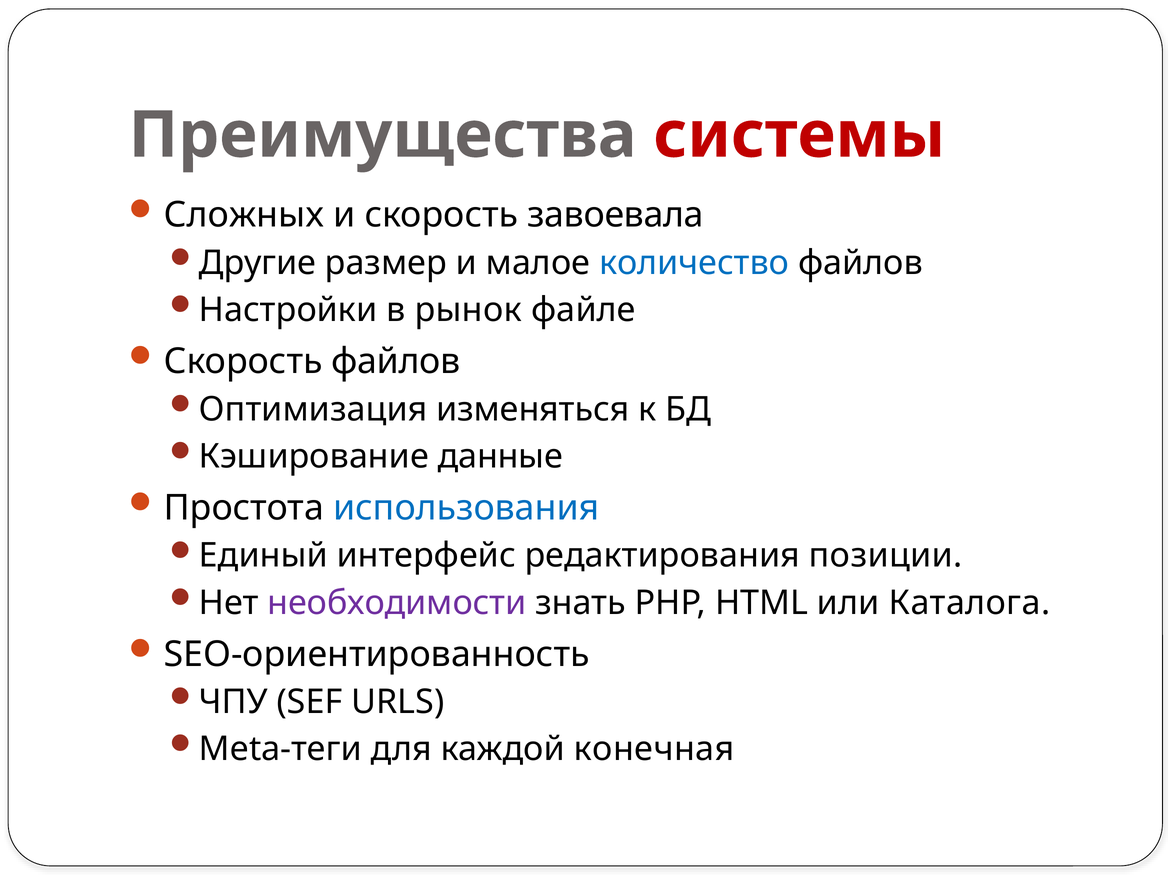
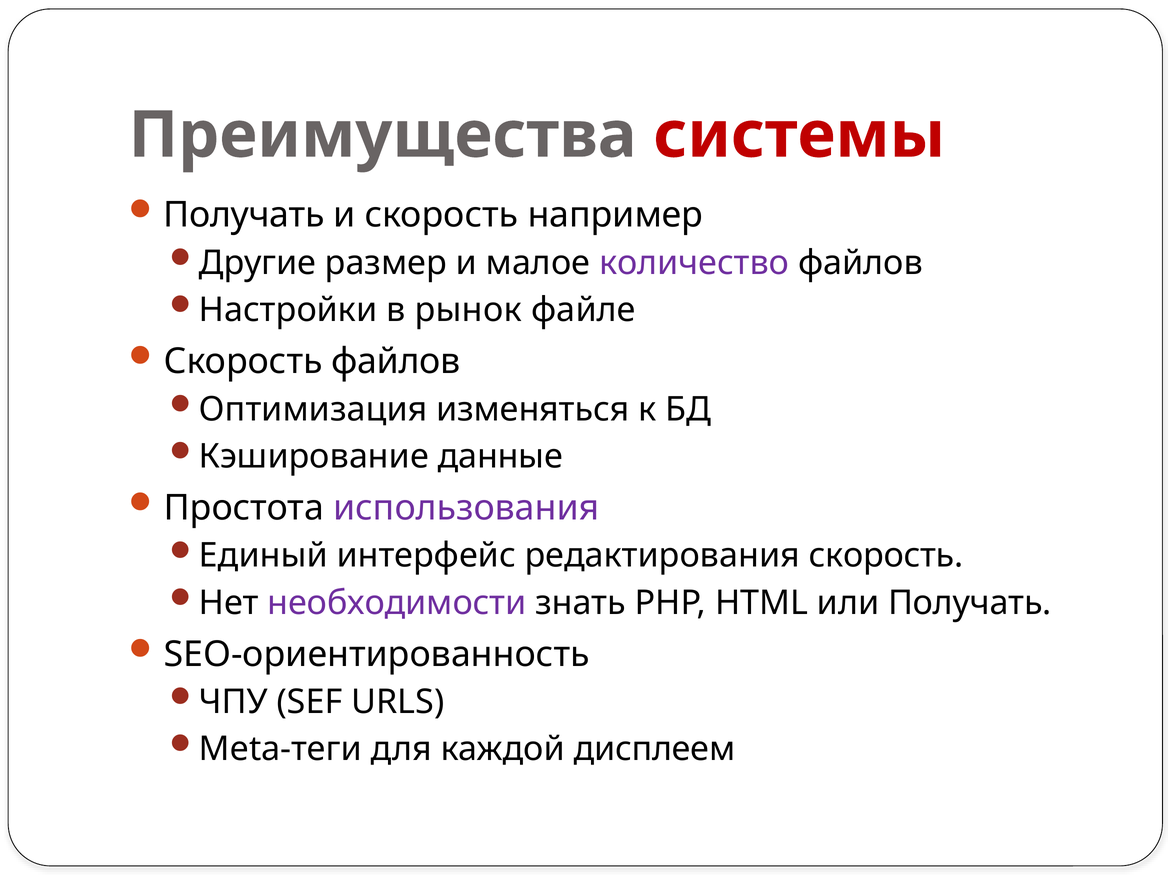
Сложных at (244, 215): Сложных -> Получать
завоевала: завоевала -> например
количество colour: blue -> purple
использования colour: blue -> purple
редактирования позиции: позиции -> скорость
или Каталога: Каталога -> Получать
конечная: конечная -> дисплеем
